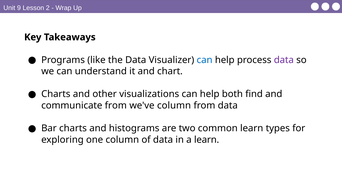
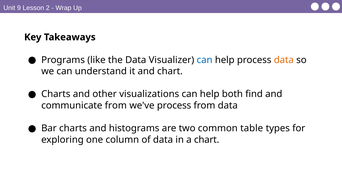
data at (284, 60) colour: purple -> orange
we've column: column -> process
common learn: learn -> table
a learn: learn -> chart
